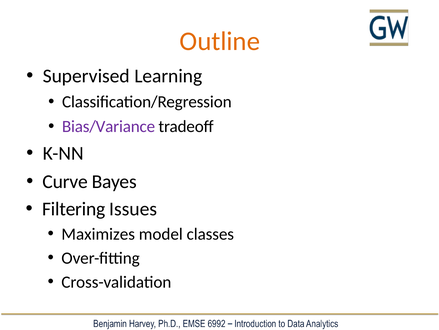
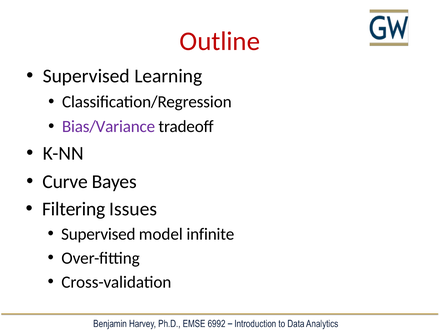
Outline colour: orange -> red
Maximizes at (98, 234): Maximizes -> Supervised
classes: classes -> infinite
